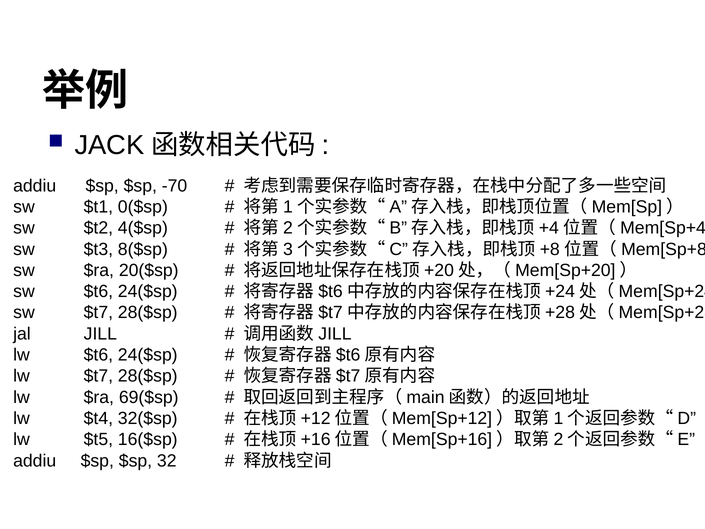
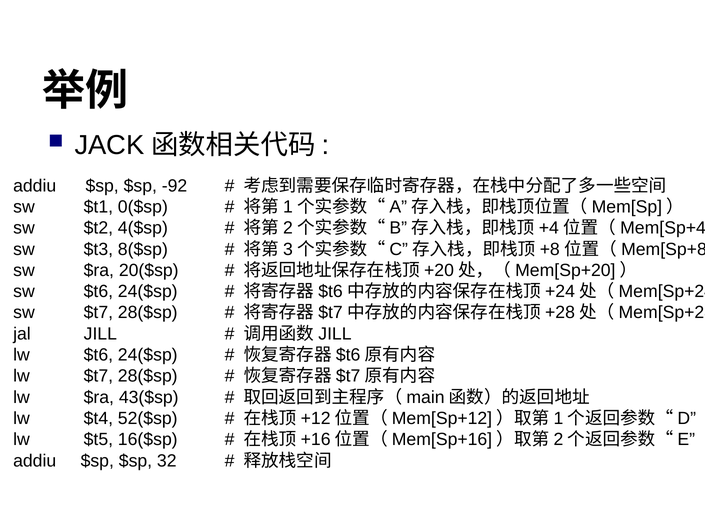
-70: -70 -> -92
69($sp: 69($sp -> 43($sp
32($sp: 32($sp -> 52($sp
